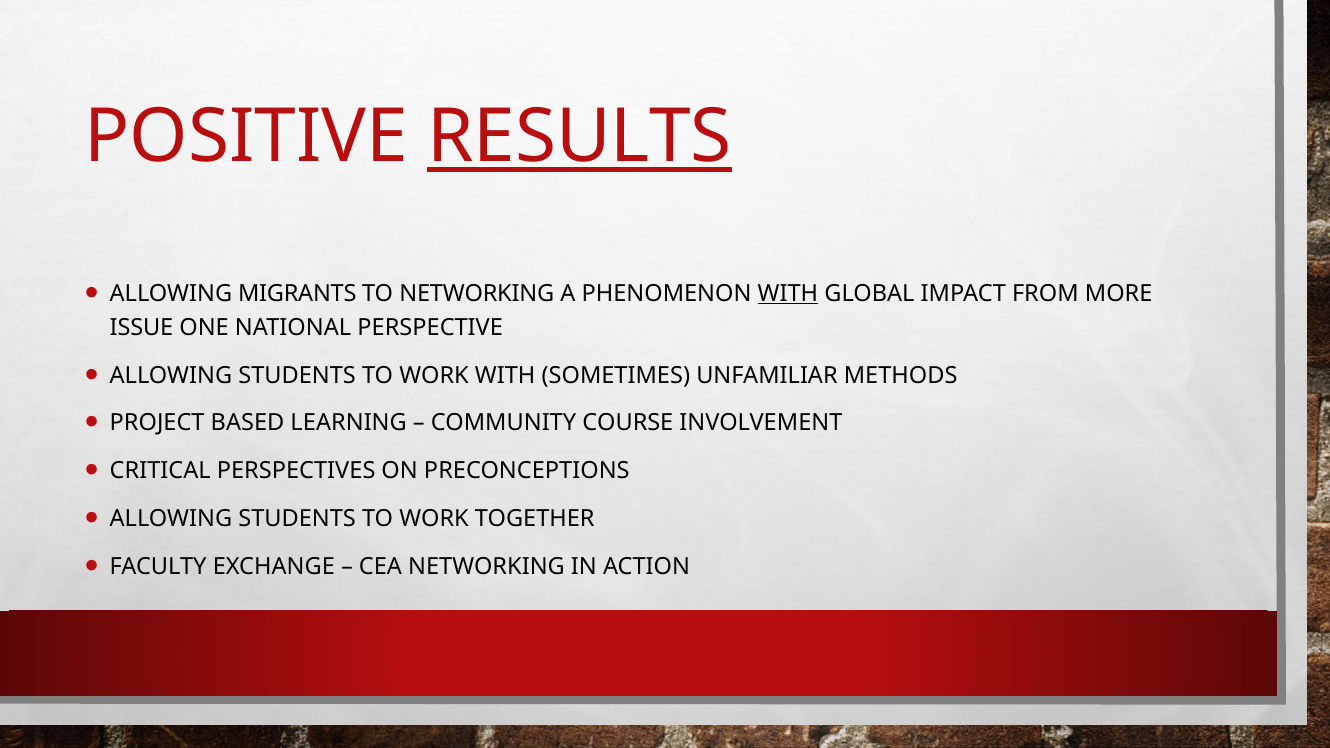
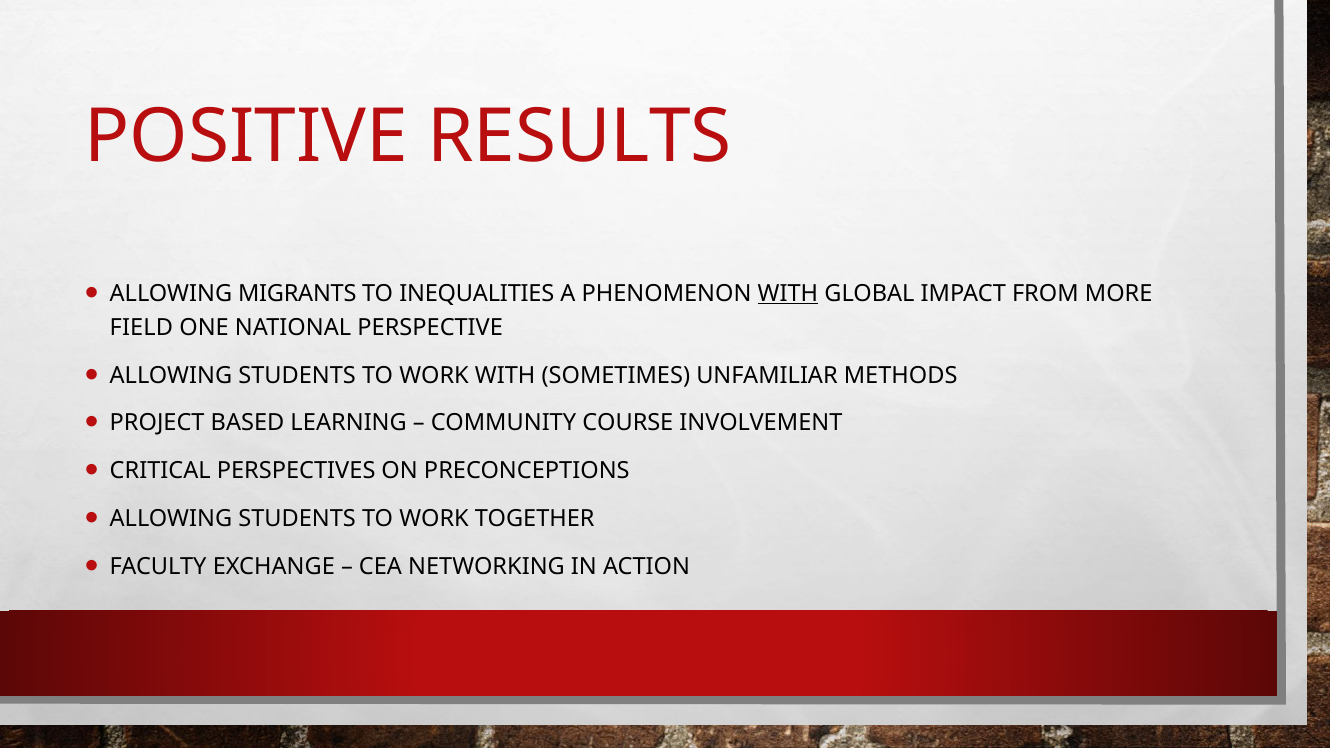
RESULTS underline: present -> none
TO NETWORKING: NETWORKING -> INEQUALITIES
ISSUE: ISSUE -> FIELD
